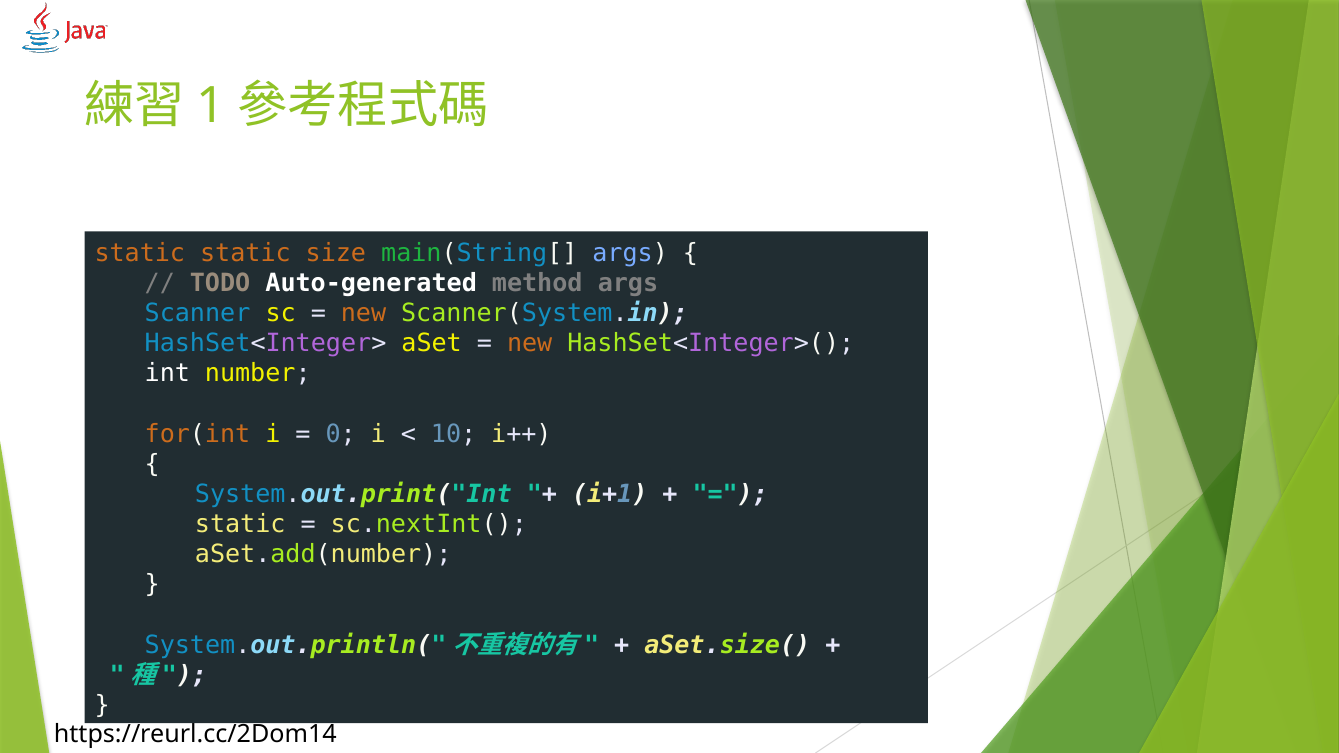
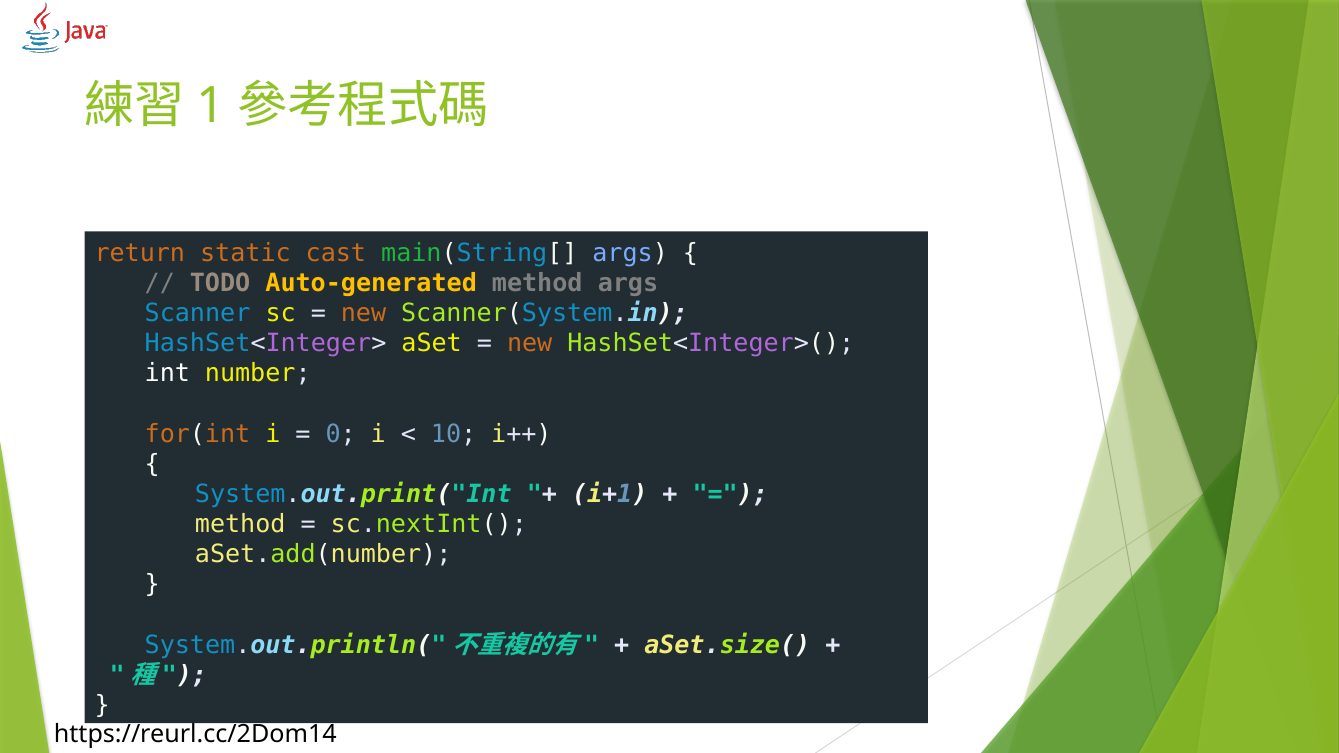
static at (140, 253): static -> return
size: size -> cast
Auto-generated colour: white -> yellow
static at (240, 524): static -> method
